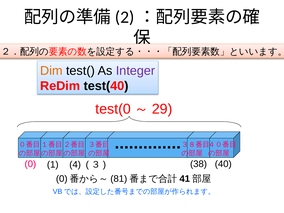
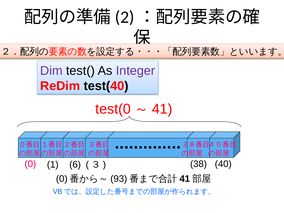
Dim colour: orange -> purple
29 at (162, 109): 29 -> 41
4: 4 -> 6
81: 81 -> 93
